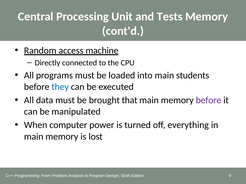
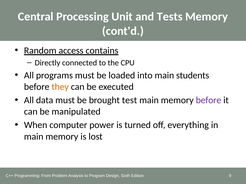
machine: machine -> contains
they colour: blue -> orange
that: that -> test
